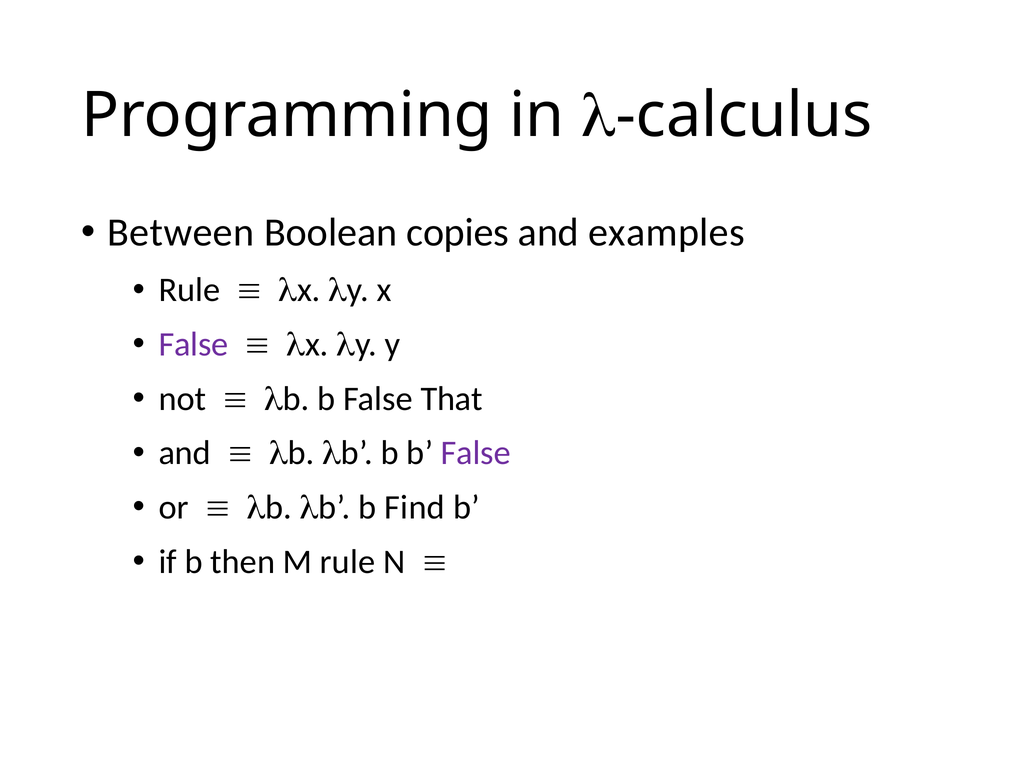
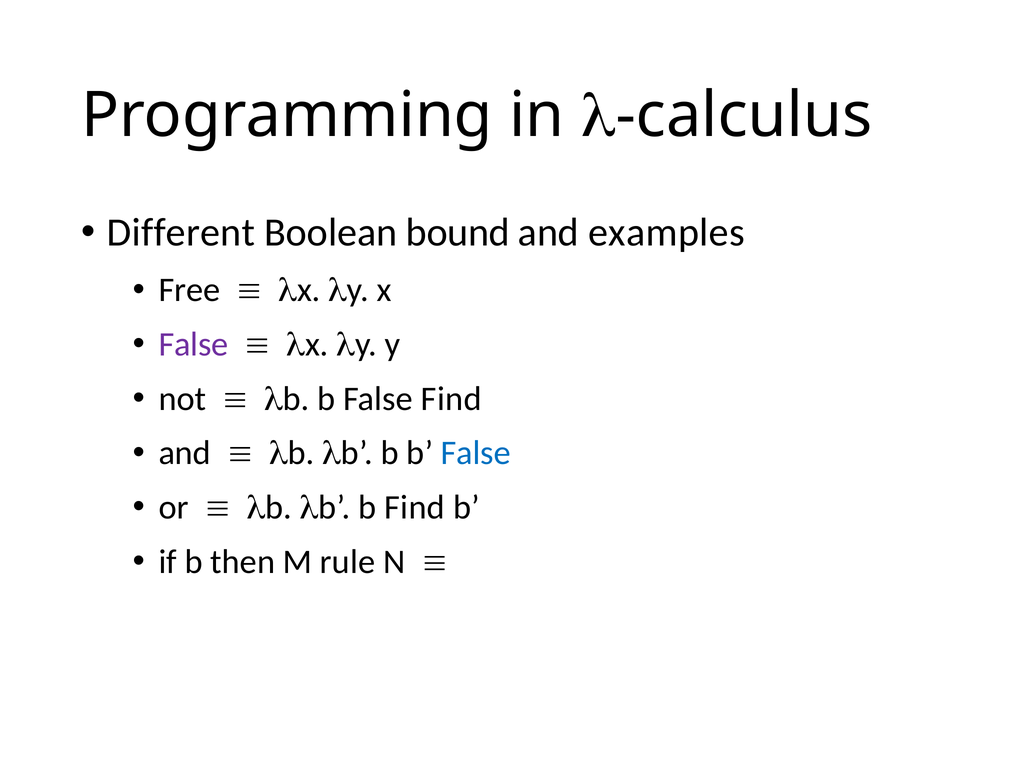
Between: Between -> Different
copies: copies -> bound
Rule at (189, 290): Rule -> Free
False That: That -> Find
False at (476, 453) colour: purple -> blue
